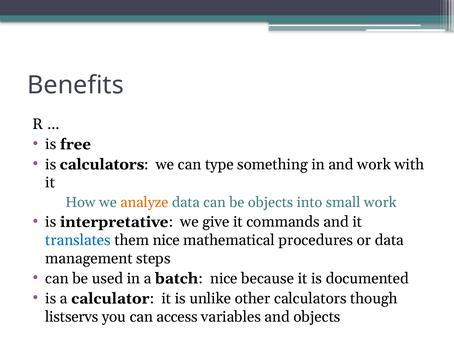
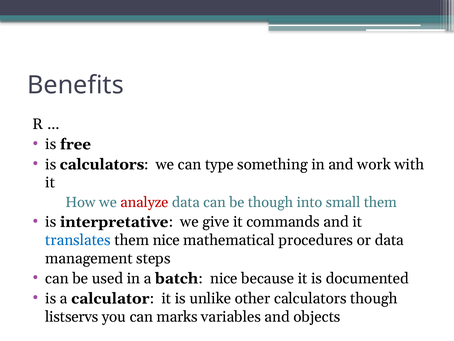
analyze colour: orange -> red
be objects: objects -> though
small work: work -> them
access: access -> marks
